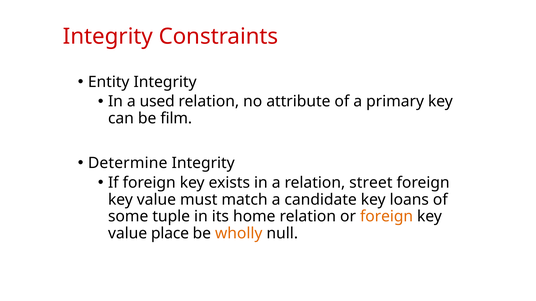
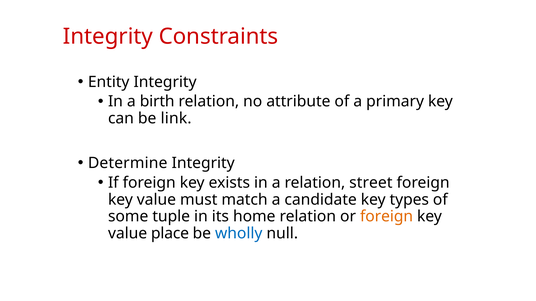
used: used -> birth
film: film -> link
loans: loans -> types
wholly colour: orange -> blue
